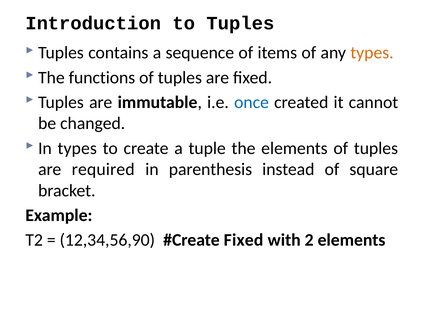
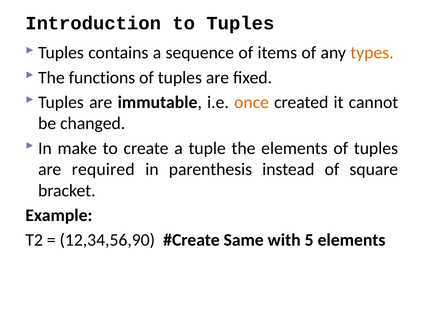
once colour: blue -> orange
In types: types -> make
Fixed at (244, 240): Fixed -> Same
2: 2 -> 5
